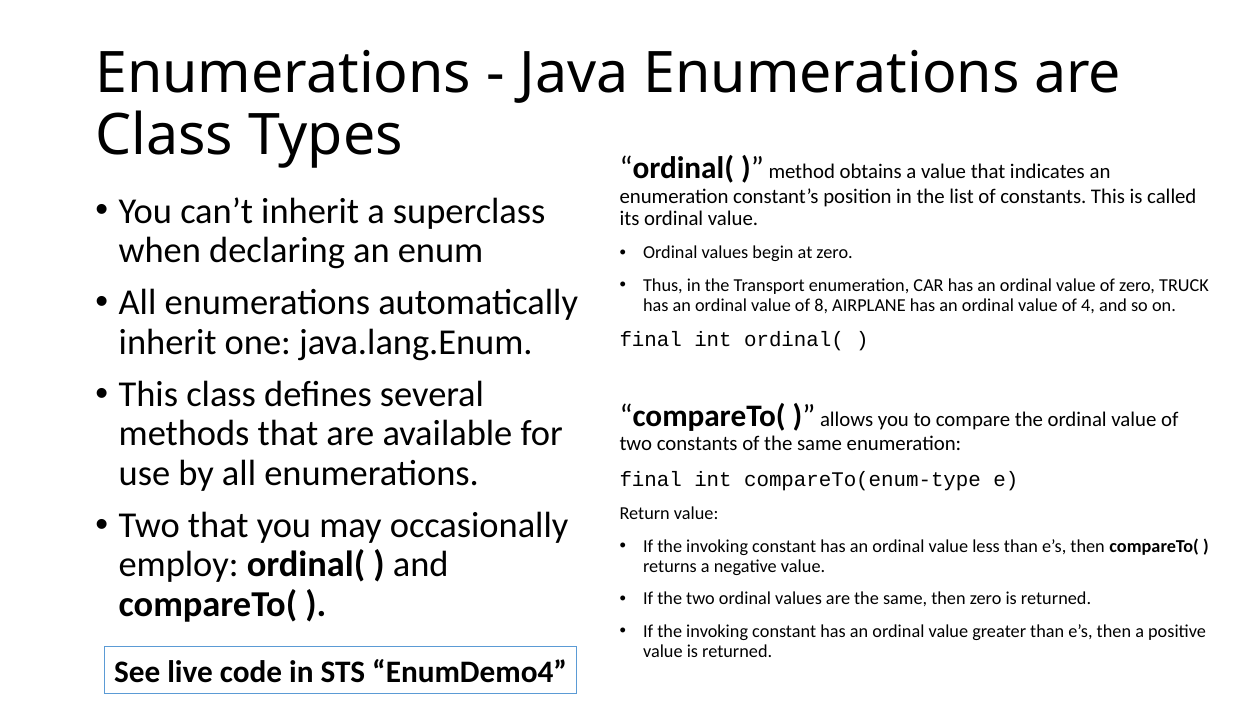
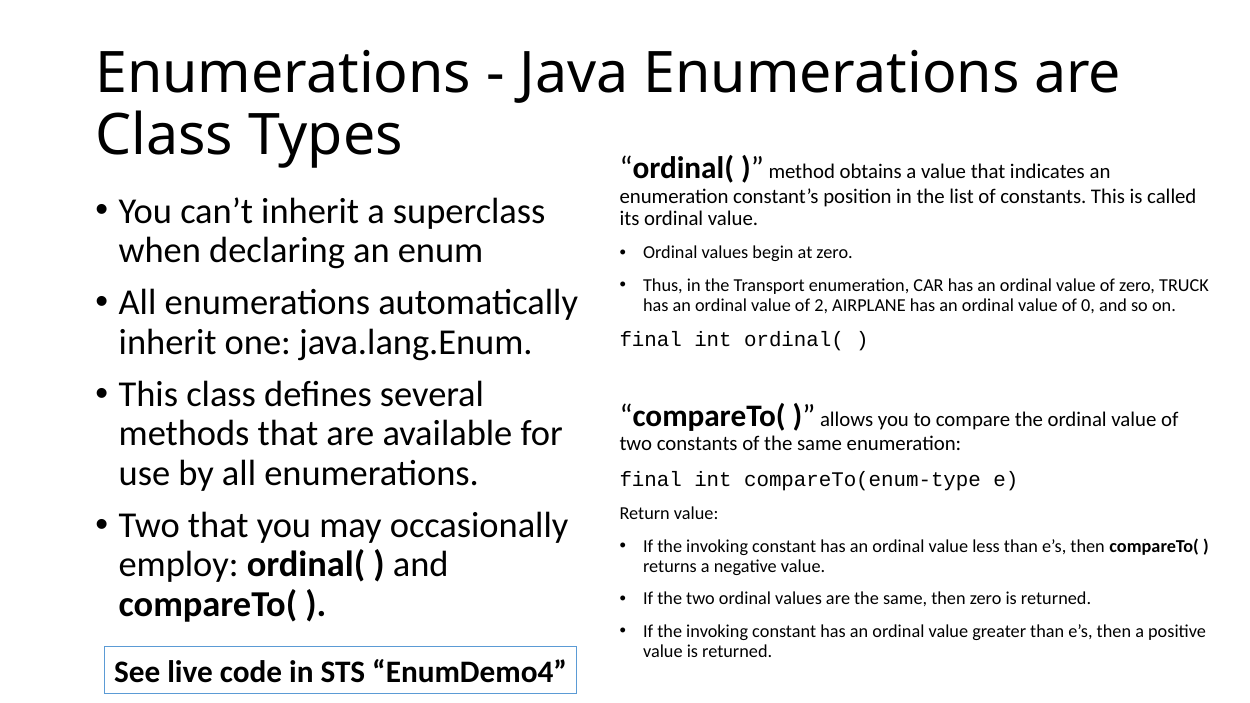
8: 8 -> 2
4: 4 -> 0
